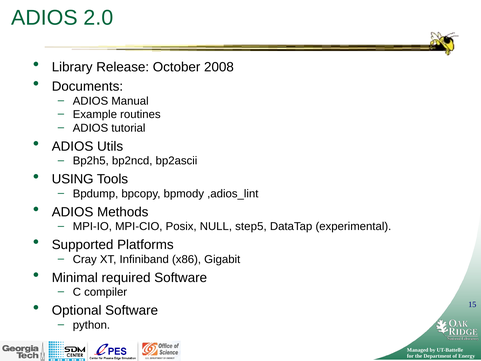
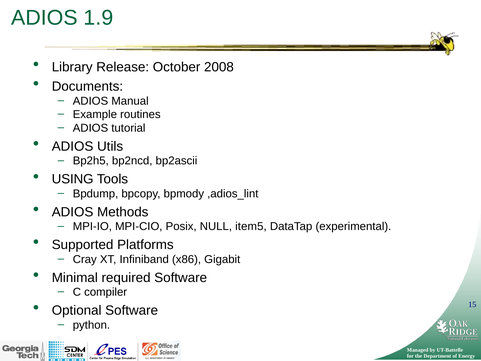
2.0: 2.0 -> 1.9
step5: step5 -> item5
